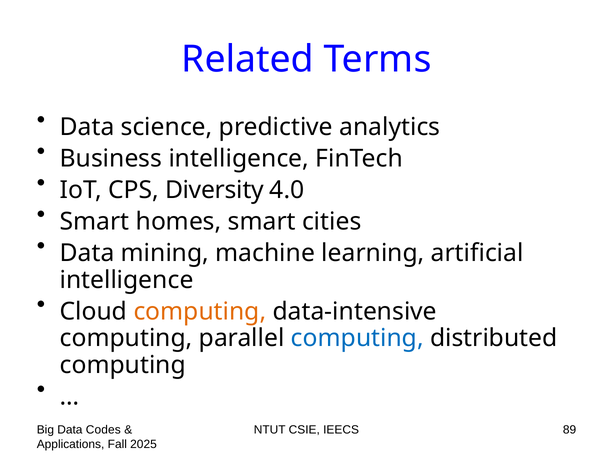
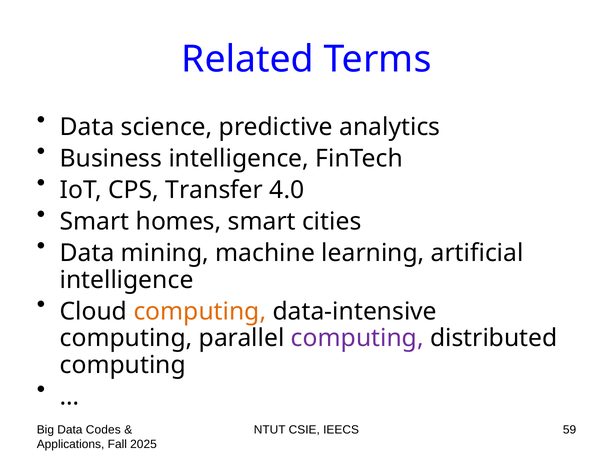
Diversity: Diversity -> Transfer
computing at (357, 338) colour: blue -> purple
89: 89 -> 59
